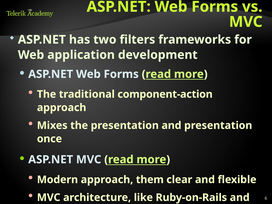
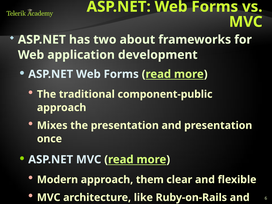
filters: filters -> about
component-action: component-action -> component-public
